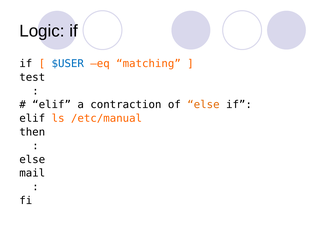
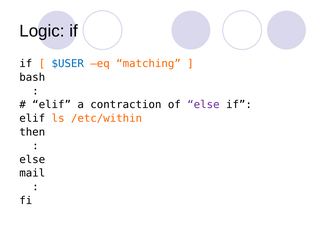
test: test -> bash
else at (203, 105) colour: orange -> purple
/etc/manual: /etc/manual -> /etc/within
